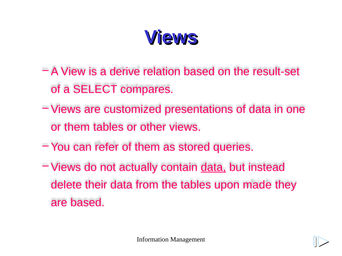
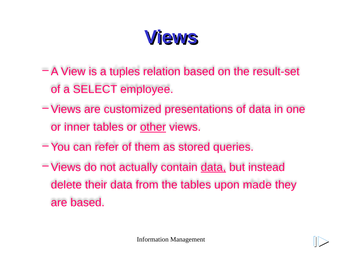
derive: derive -> tuples
compares: compares -> employee
or them: them -> inner
other underline: none -> present
